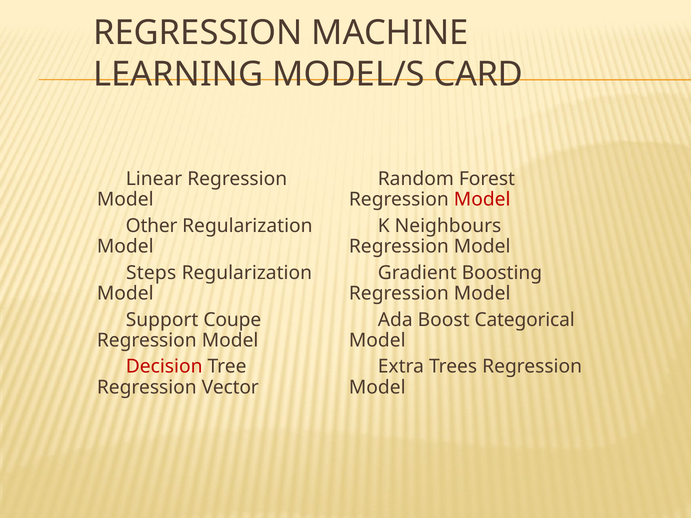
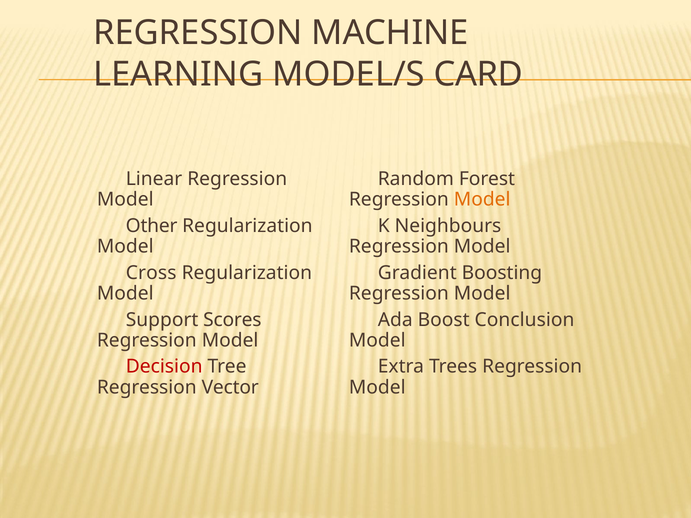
Model at (482, 200) colour: red -> orange
Steps: Steps -> Cross
Coupe: Coupe -> Scores
Categorical: Categorical -> Conclusion
